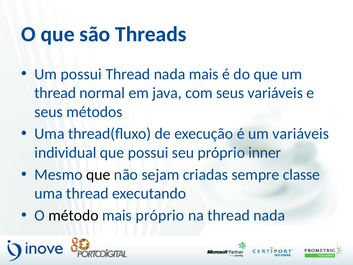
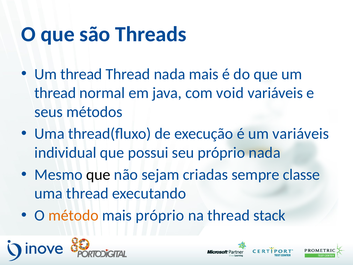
possui at (81, 74): possui -> thread
com seus: seus -> void
próprio inner: inner -> nada
método colour: black -> orange
na thread nada: nada -> stack
